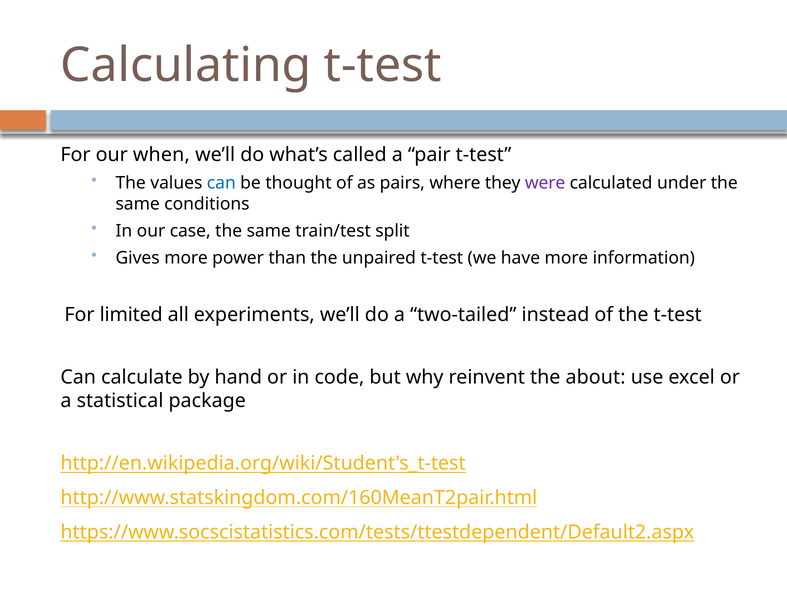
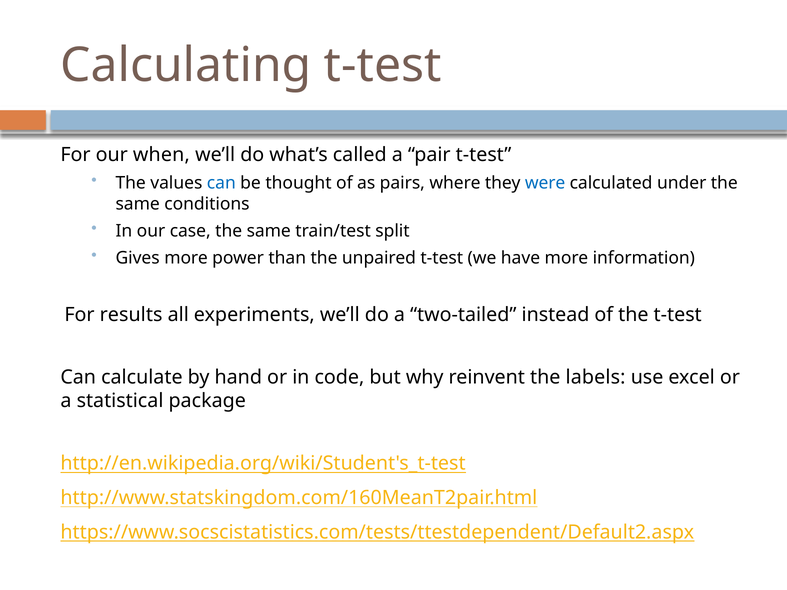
were colour: purple -> blue
limited: limited -> results
about: about -> labels
